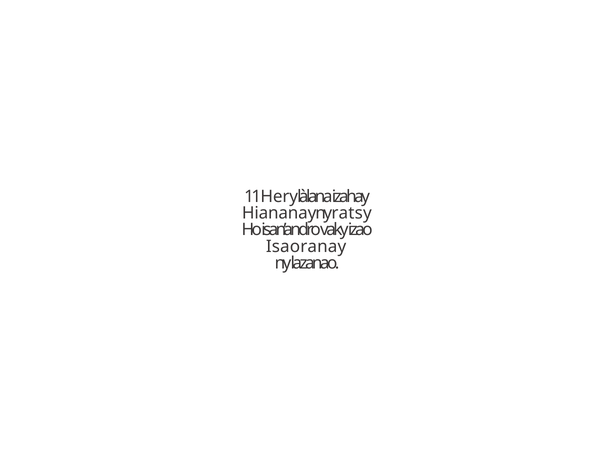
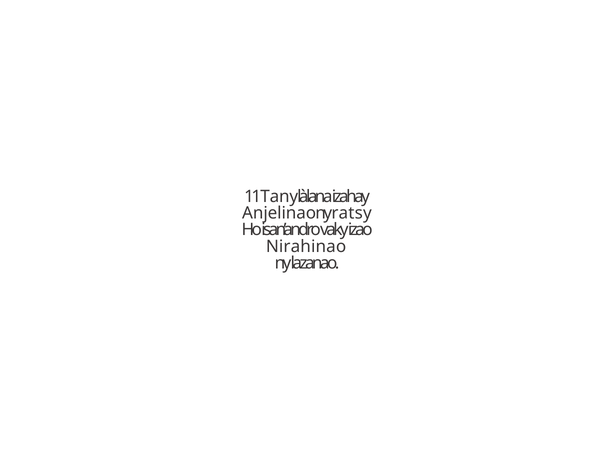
Hery: Hery -> Tany
Hiananay: Hiananay -> Anjelinao
Isaoranay: Isaoranay -> Nirahinao
